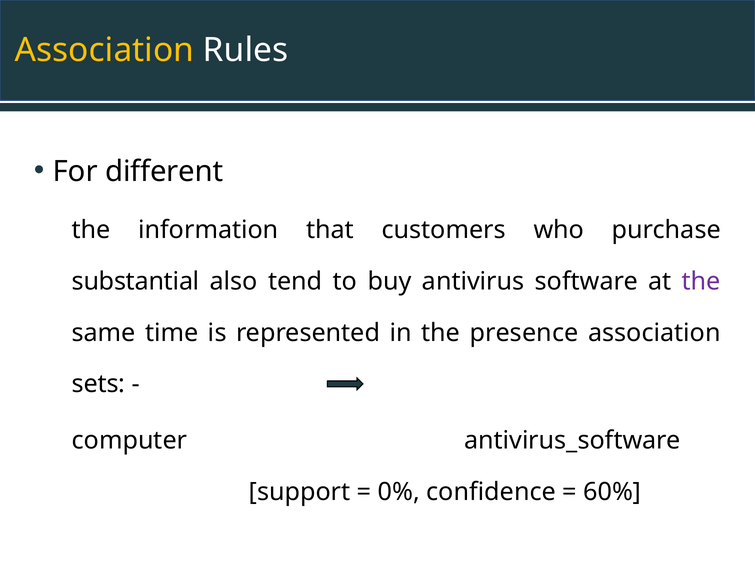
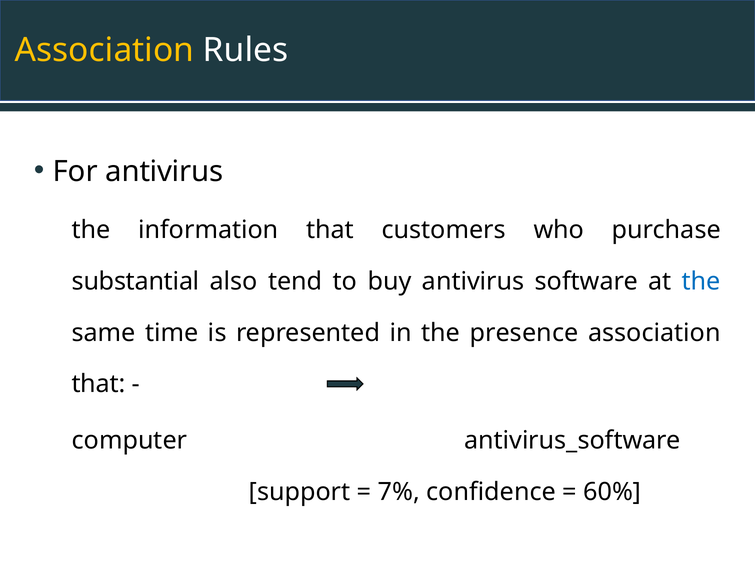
For different: different -> antivirus
the at (701, 282) colour: purple -> blue
sets at (98, 384): sets -> that
0%: 0% -> 7%
